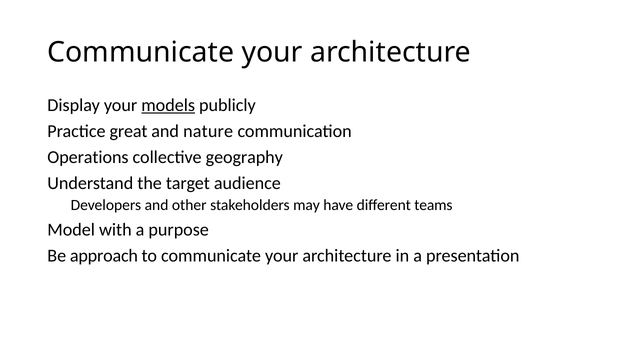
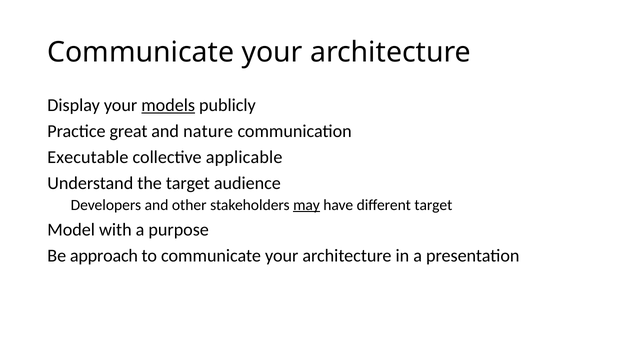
Operations: Operations -> Executable
geography: geography -> applicable
may underline: none -> present
different teams: teams -> target
